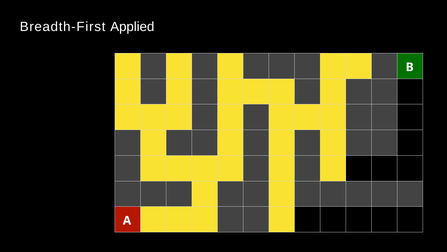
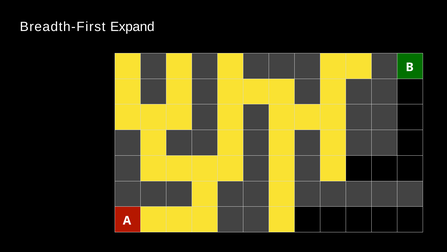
Applied: Applied -> Expand
